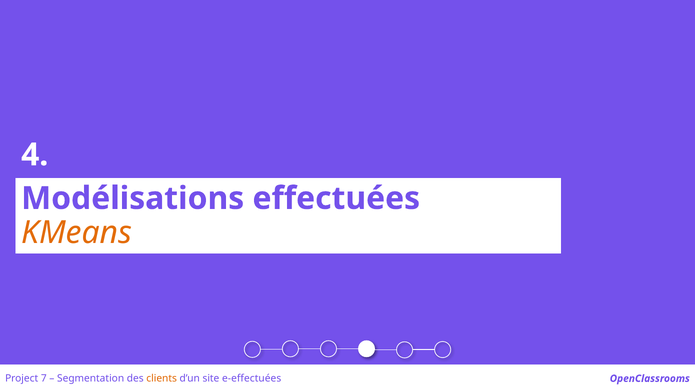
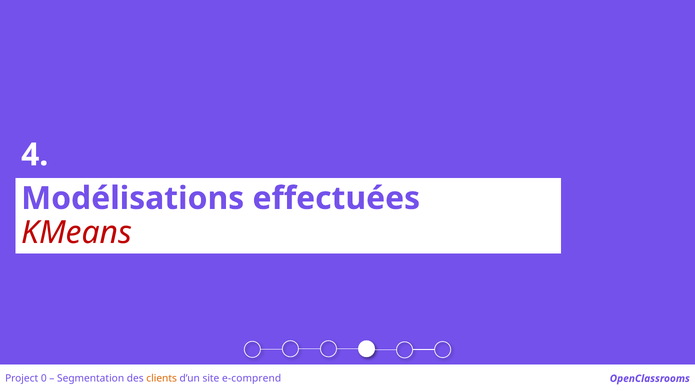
KMeans colour: orange -> red
7: 7 -> 0
e-effectuées: e-effectuées -> e-comprend
